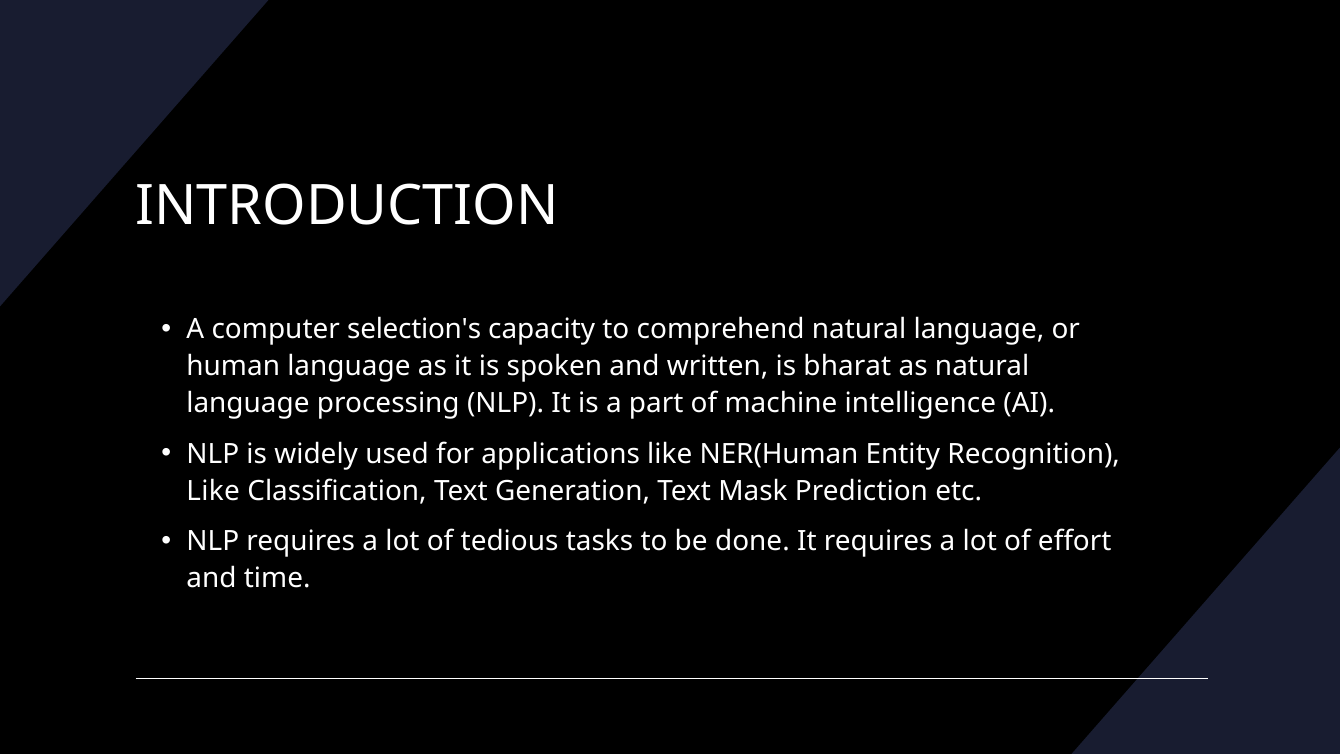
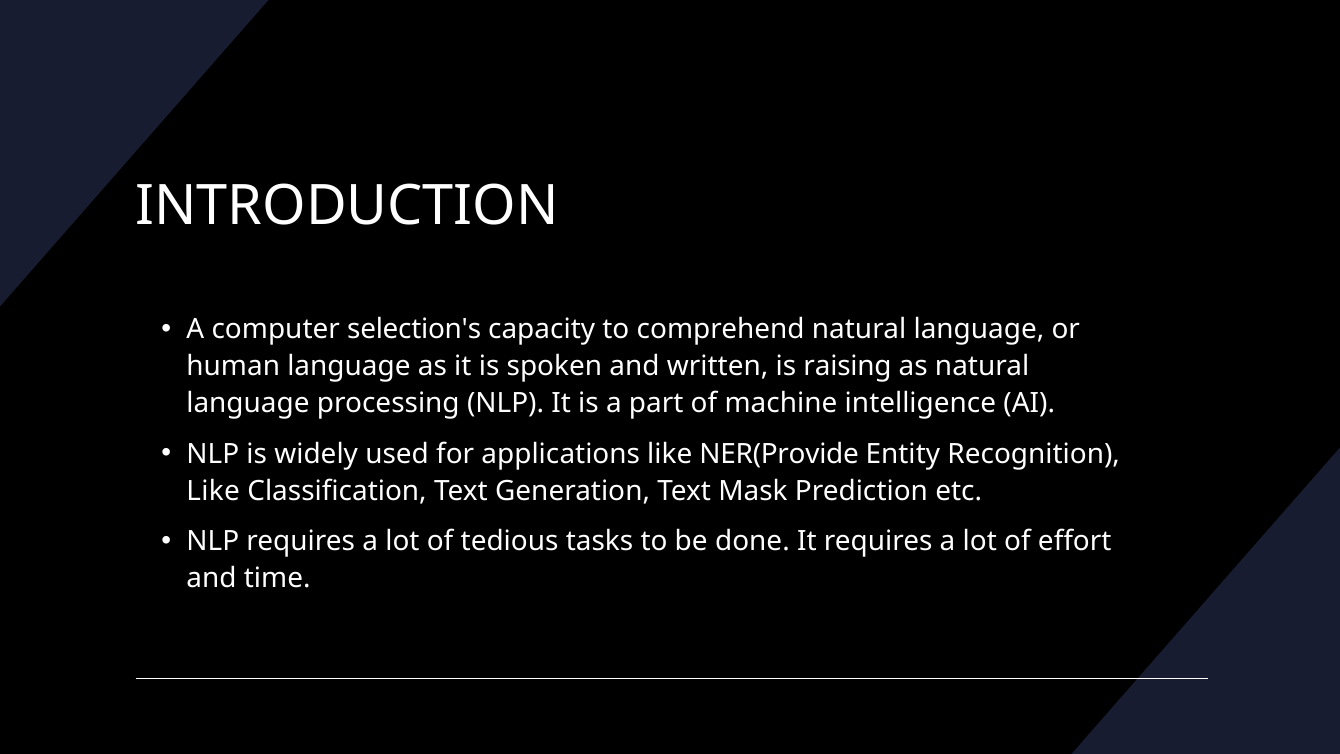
bharat: bharat -> raising
NER(Human: NER(Human -> NER(Provide
